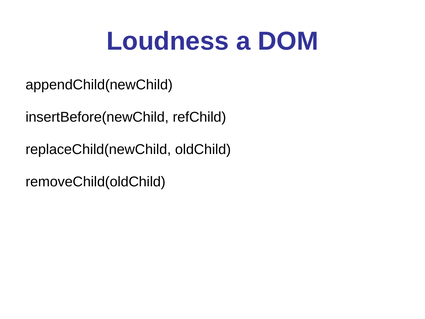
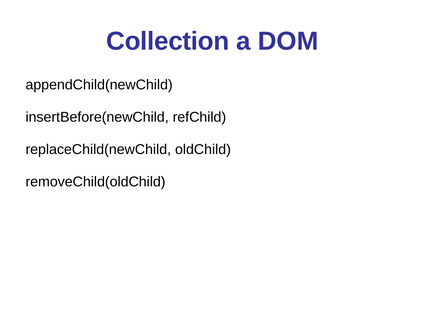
Loudness: Loudness -> Collection
